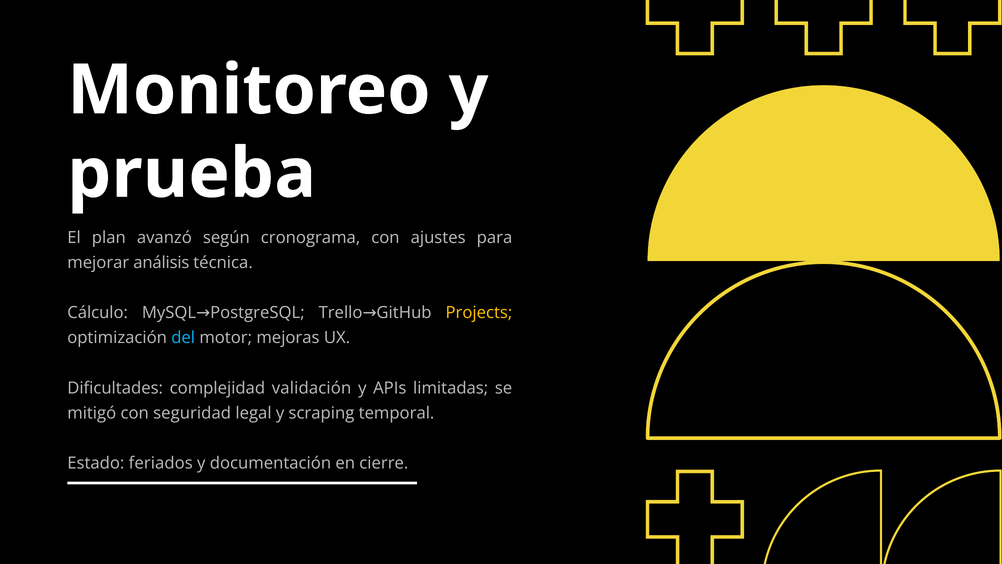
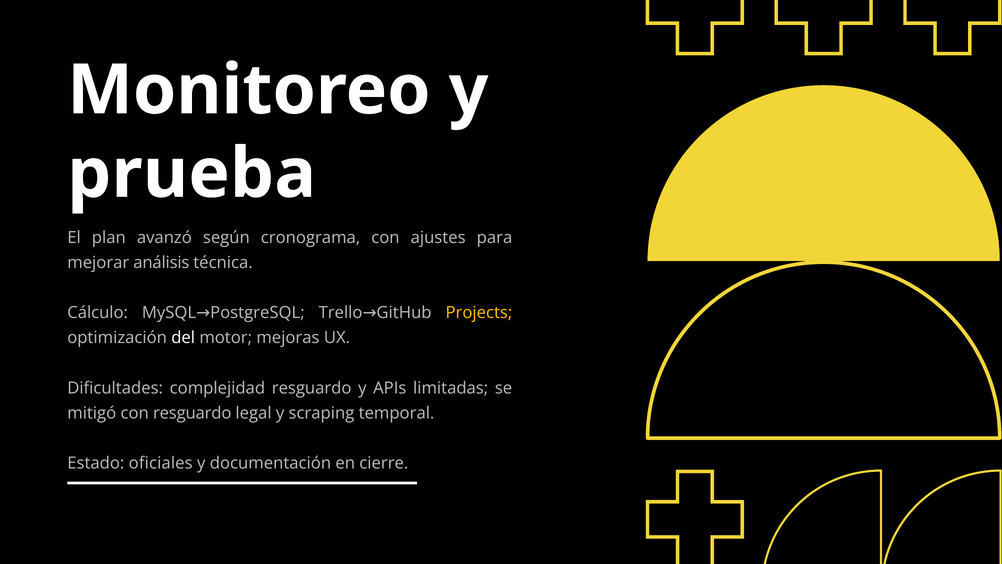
del colour: light blue -> white
complejidad validación: validación -> resguardo
con seguridad: seguridad -> resguardo
feriados: feriados -> oficiales
